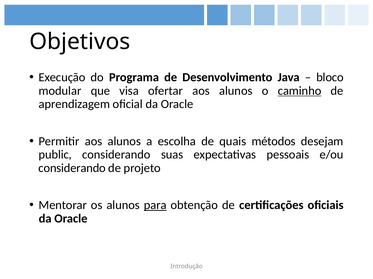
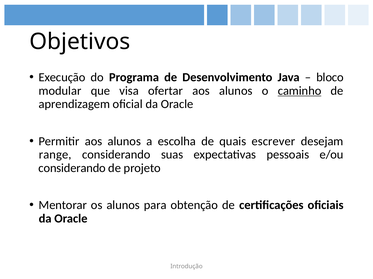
métodos: métodos -> escrever
public: public -> range
para underline: present -> none
